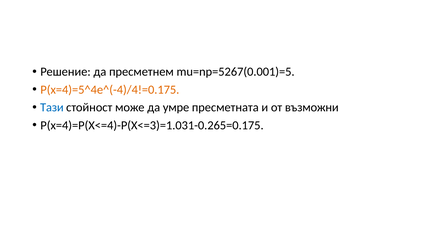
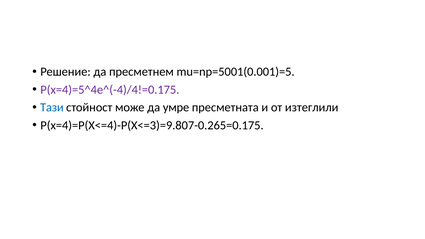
mu=np=5267(0.001)=5: mu=np=5267(0.001)=5 -> mu=np=5001(0.001)=5
P(x=4)=5^4e^(-4)/4!=0.175 colour: orange -> purple
възможни: възможни -> изтеглили
P(x=4)=P(X<=4)-P(X<=3)=1.031-0.265=0.175: P(x=4)=P(X<=4)-P(X<=3)=1.031-0.265=0.175 -> P(x=4)=P(X<=4)-P(X<=3)=9.807-0.265=0.175
